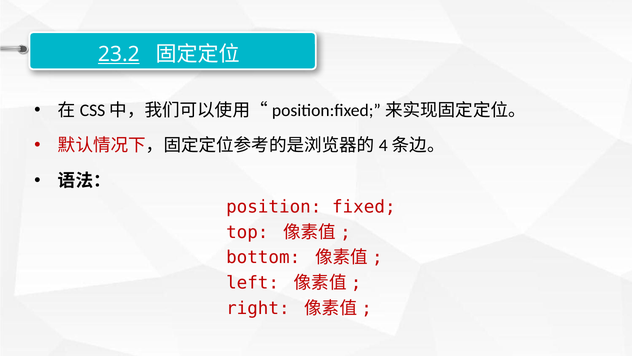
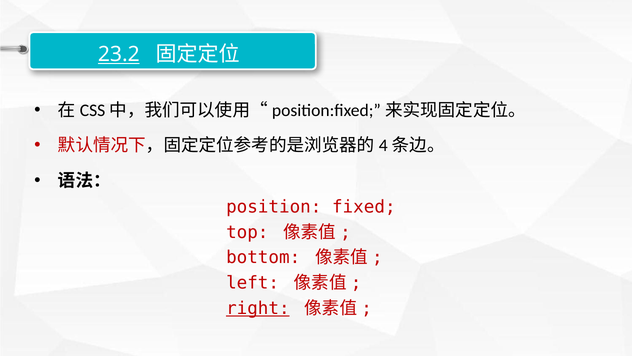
right underline: none -> present
